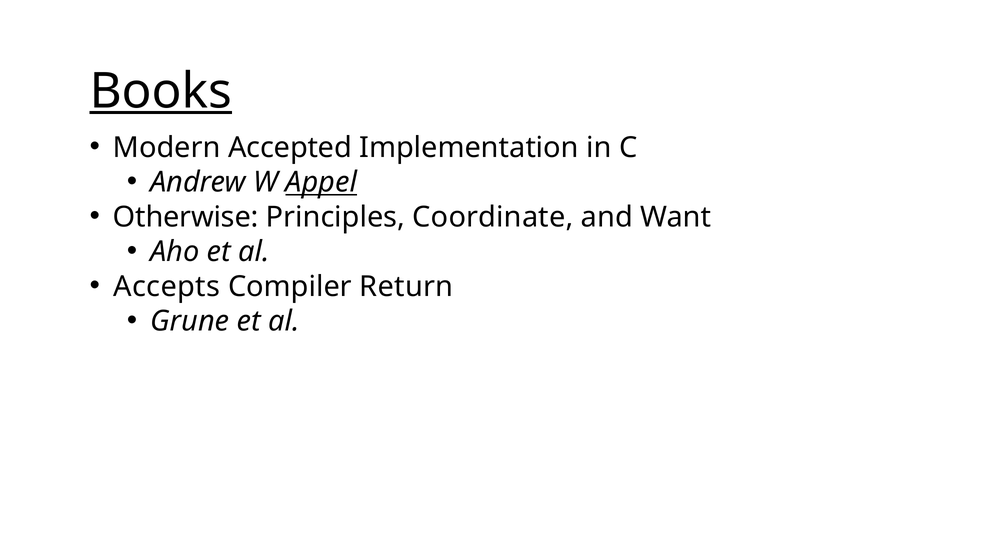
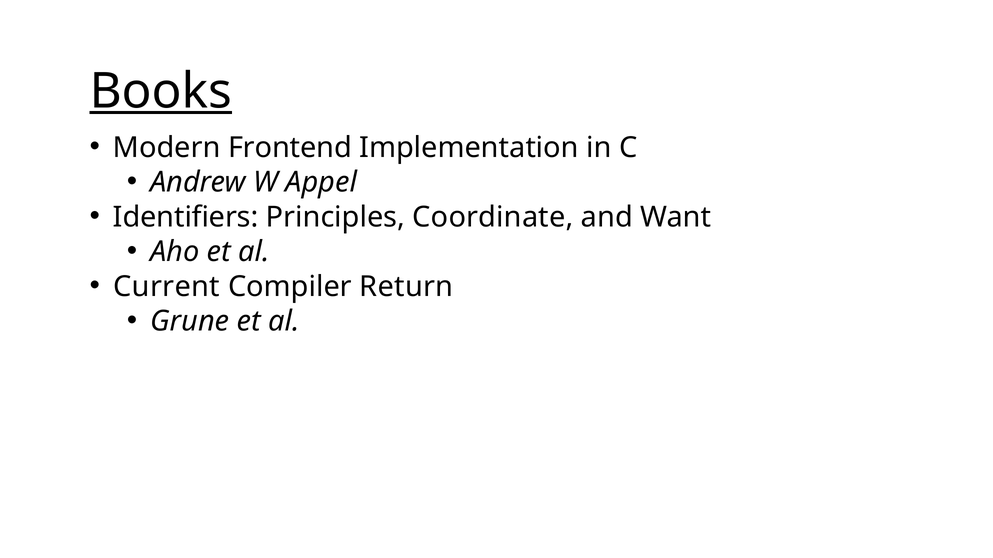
Accepted: Accepted -> Frontend
Appel underline: present -> none
Otherwise: Otherwise -> Identifiers
Accepts: Accepts -> Current
